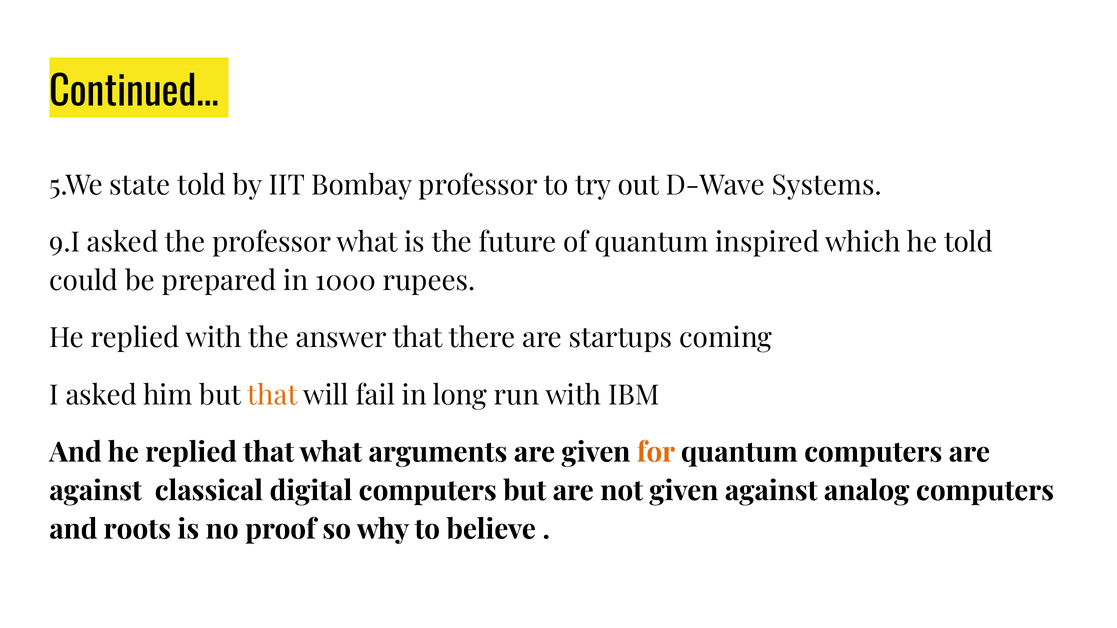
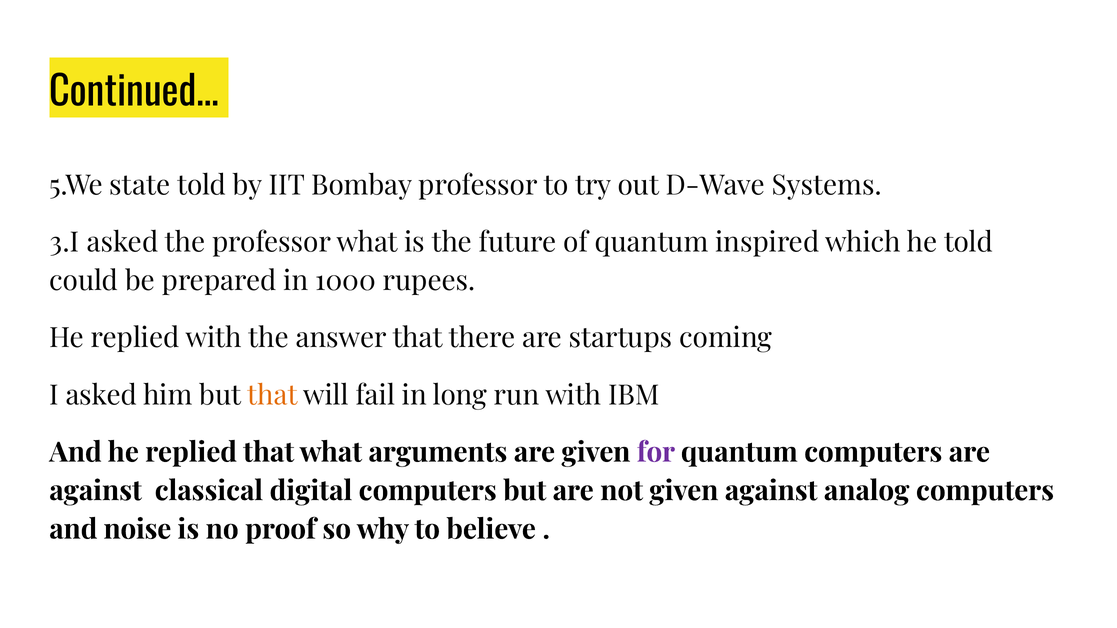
9.I: 9.I -> 3.I
for colour: orange -> purple
roots: roots -> noise
